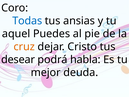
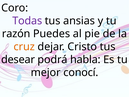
Todas colour: blue -> purple
aquel: aquel -> razón
deuda: deuda -> conocí
